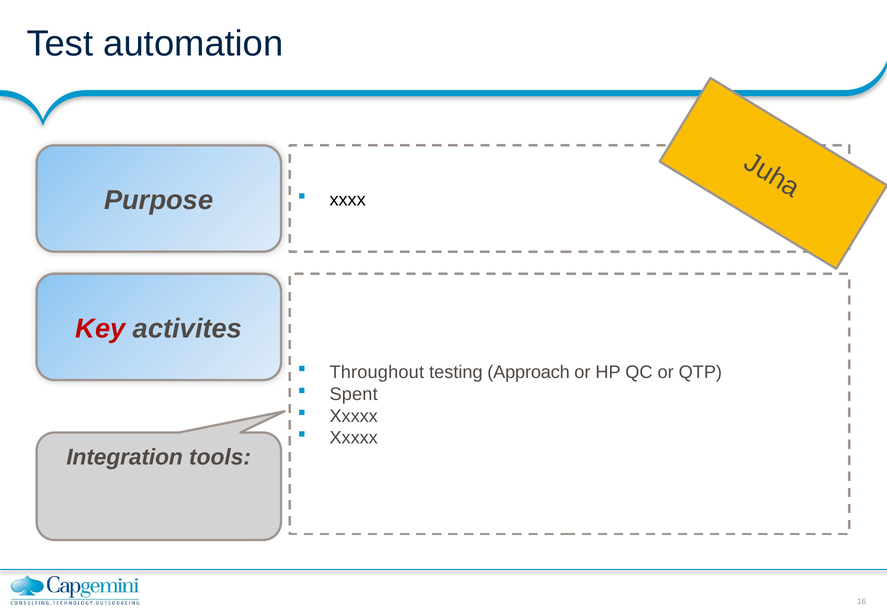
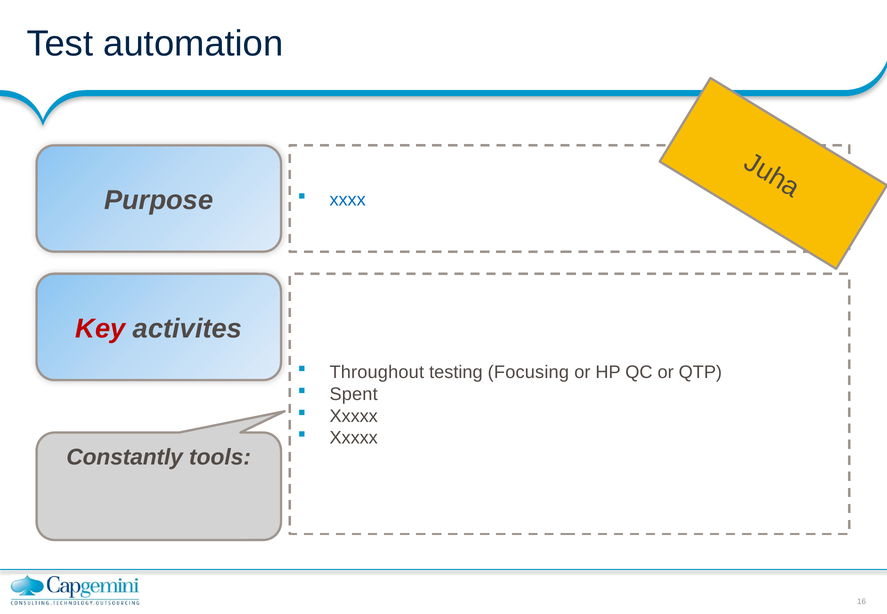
xxxx colour: black -> blue
Approach: Approach -> Focusing
Integration: Integration -> Constantly
